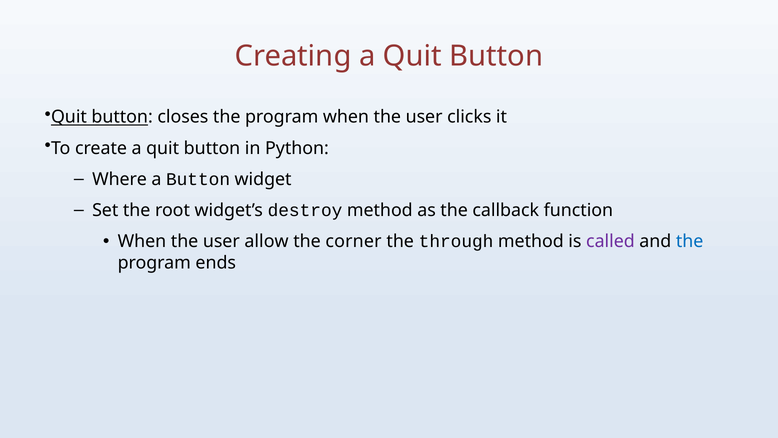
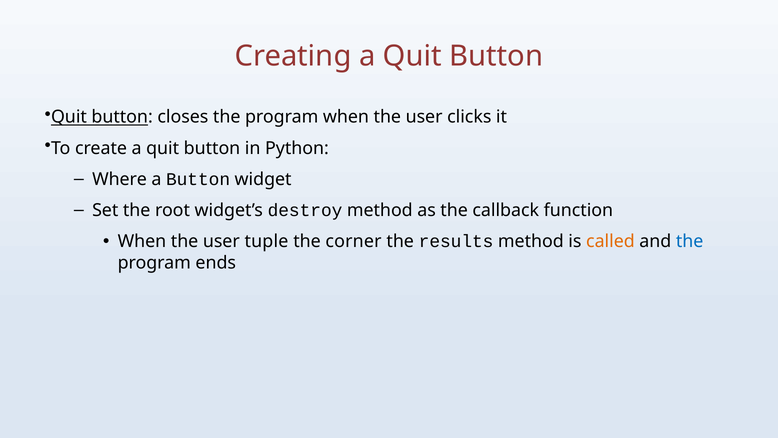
allow: allow -> tuple
through: through -> results
called colour: purple -> orange
